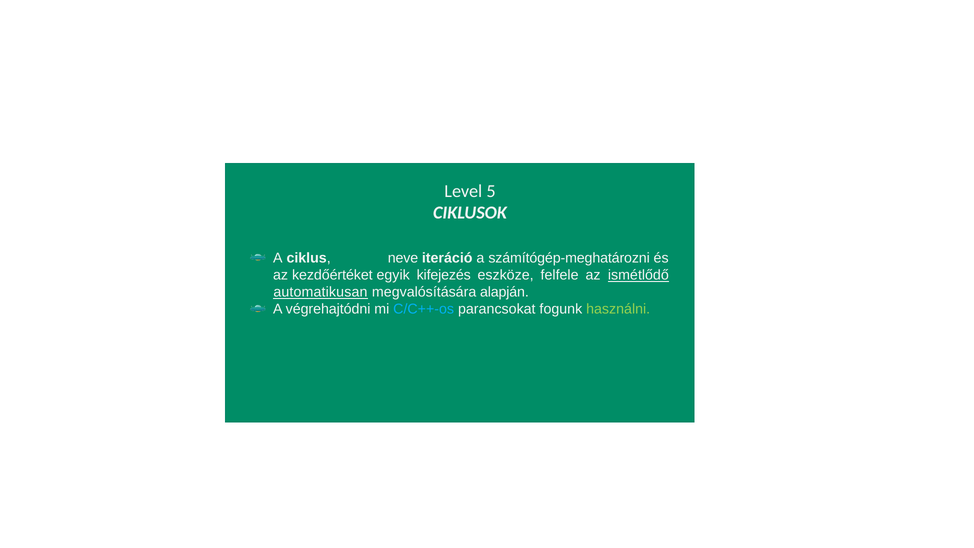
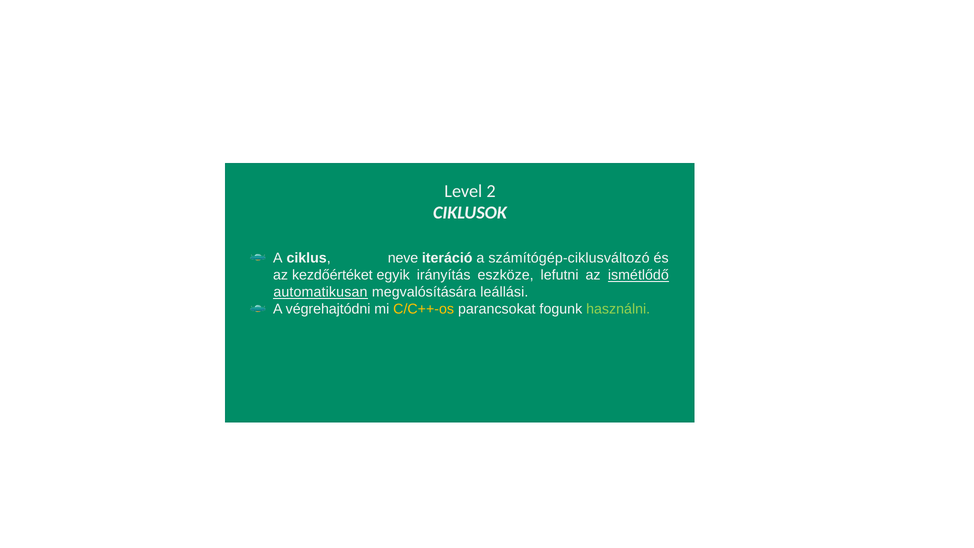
5: 5 -> 2
számítógép-meghatározni: számítógép-meghatározni -> számítógép-ciklusváltozó
kifejezés: kifejezés -> irányítás
felfele: felfele -> lefutni
alapján: alapján -> leállási
C/C++-os colour: light blue -> yellow
